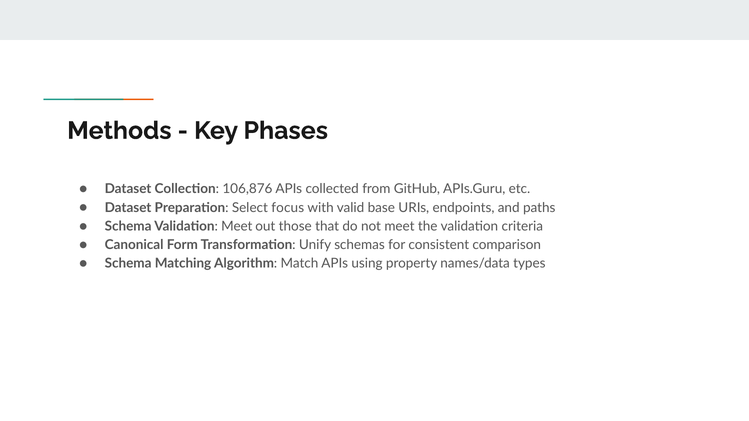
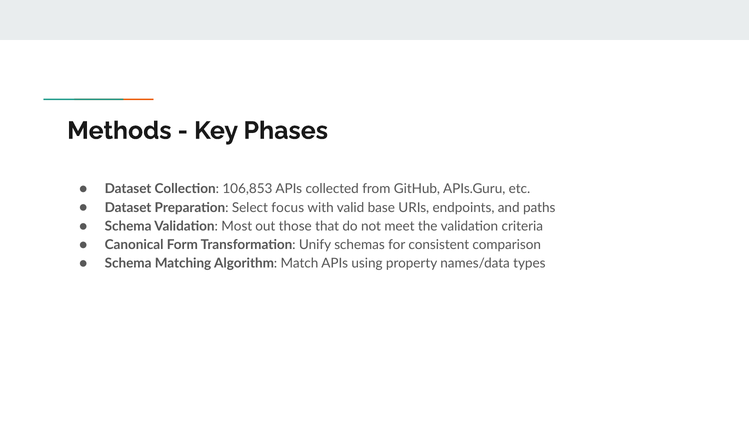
106,876: 106,876 -> 106,853
Validation Meet: Meet -> Most
